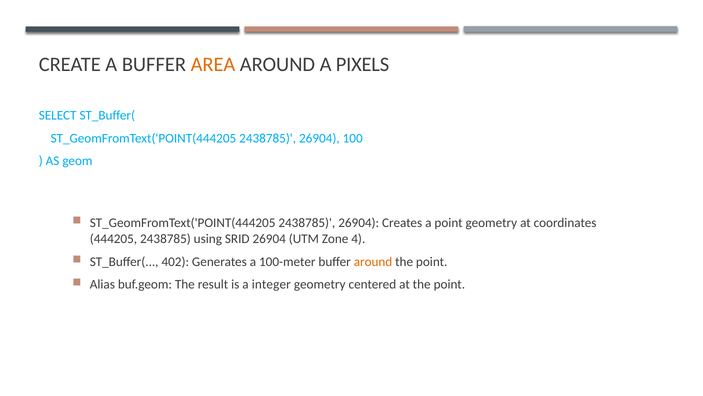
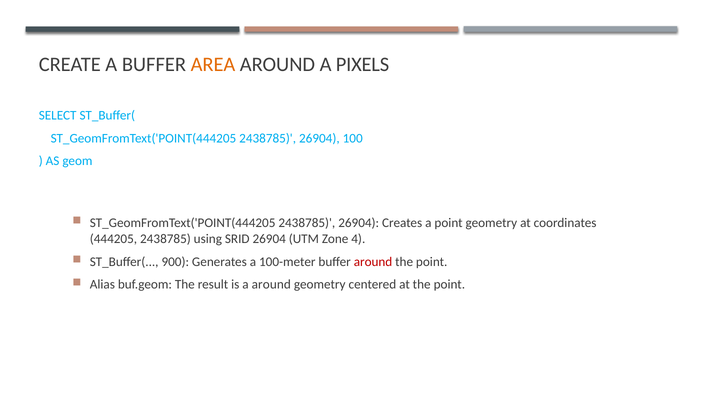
402: 402 -> 900
around at (373, 261) colour: orange -> red
a integer: integer -> around
